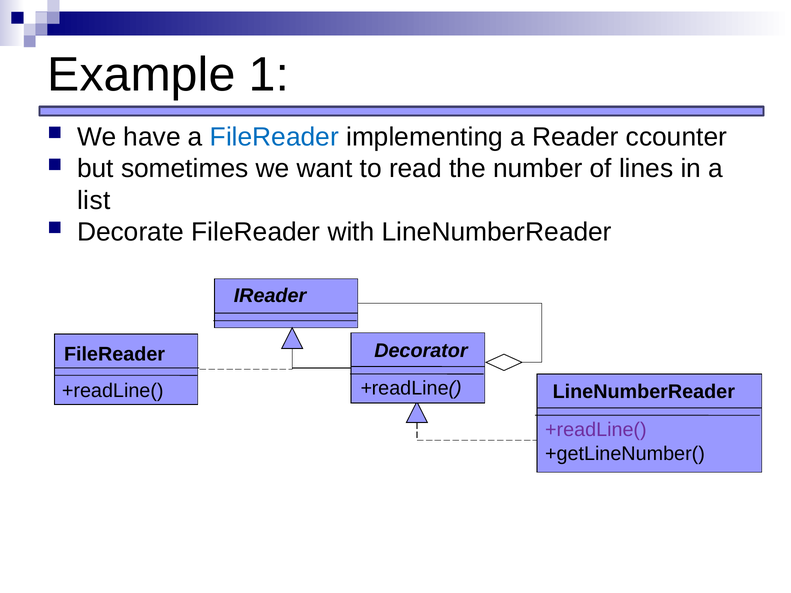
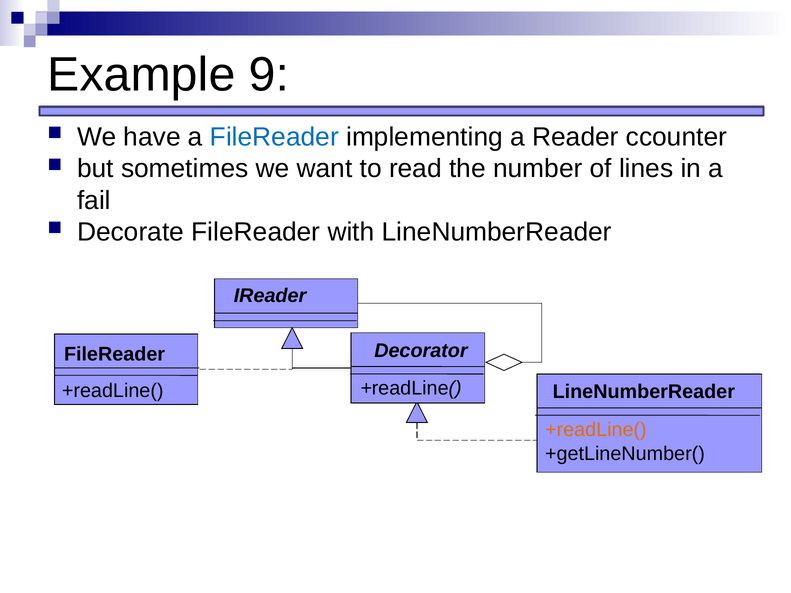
1: 1 -> 9
list: list -> fail
+readLine( at (596, 430) colour: purple -> orange
